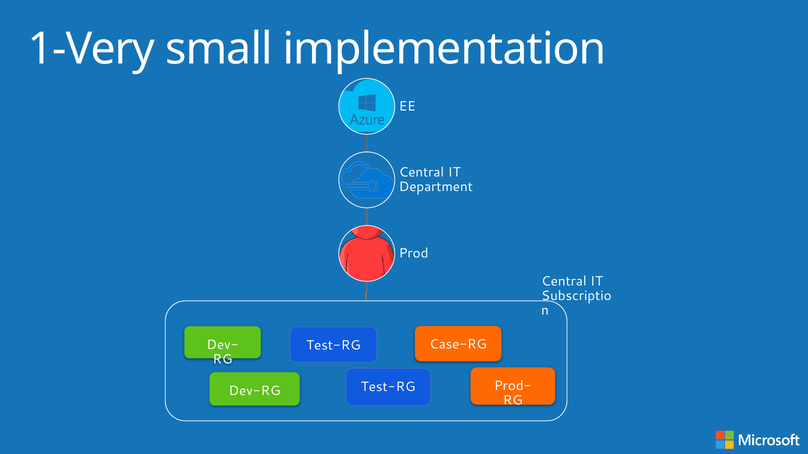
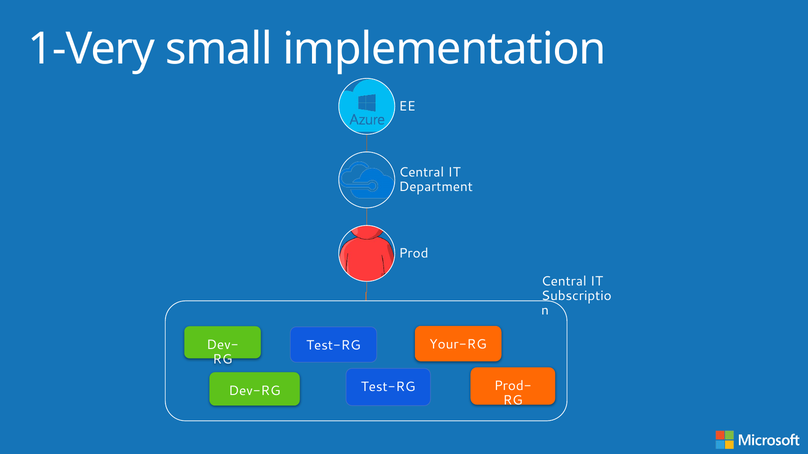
Case-RG: Case-RG -> Your-RG
